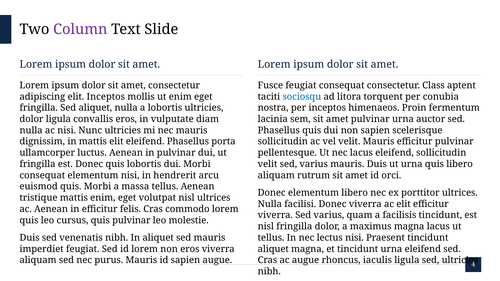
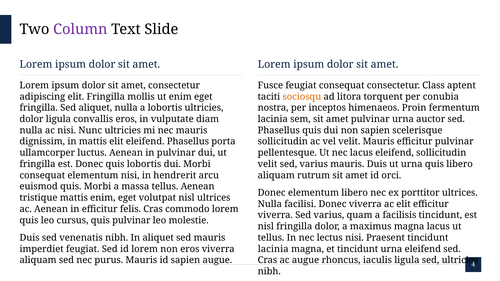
elit Inceptos: Inceptos -> Fringilla
sociosqu colour: blue -> orange
aliquet at (273, 249): aliquet -> lacinia
